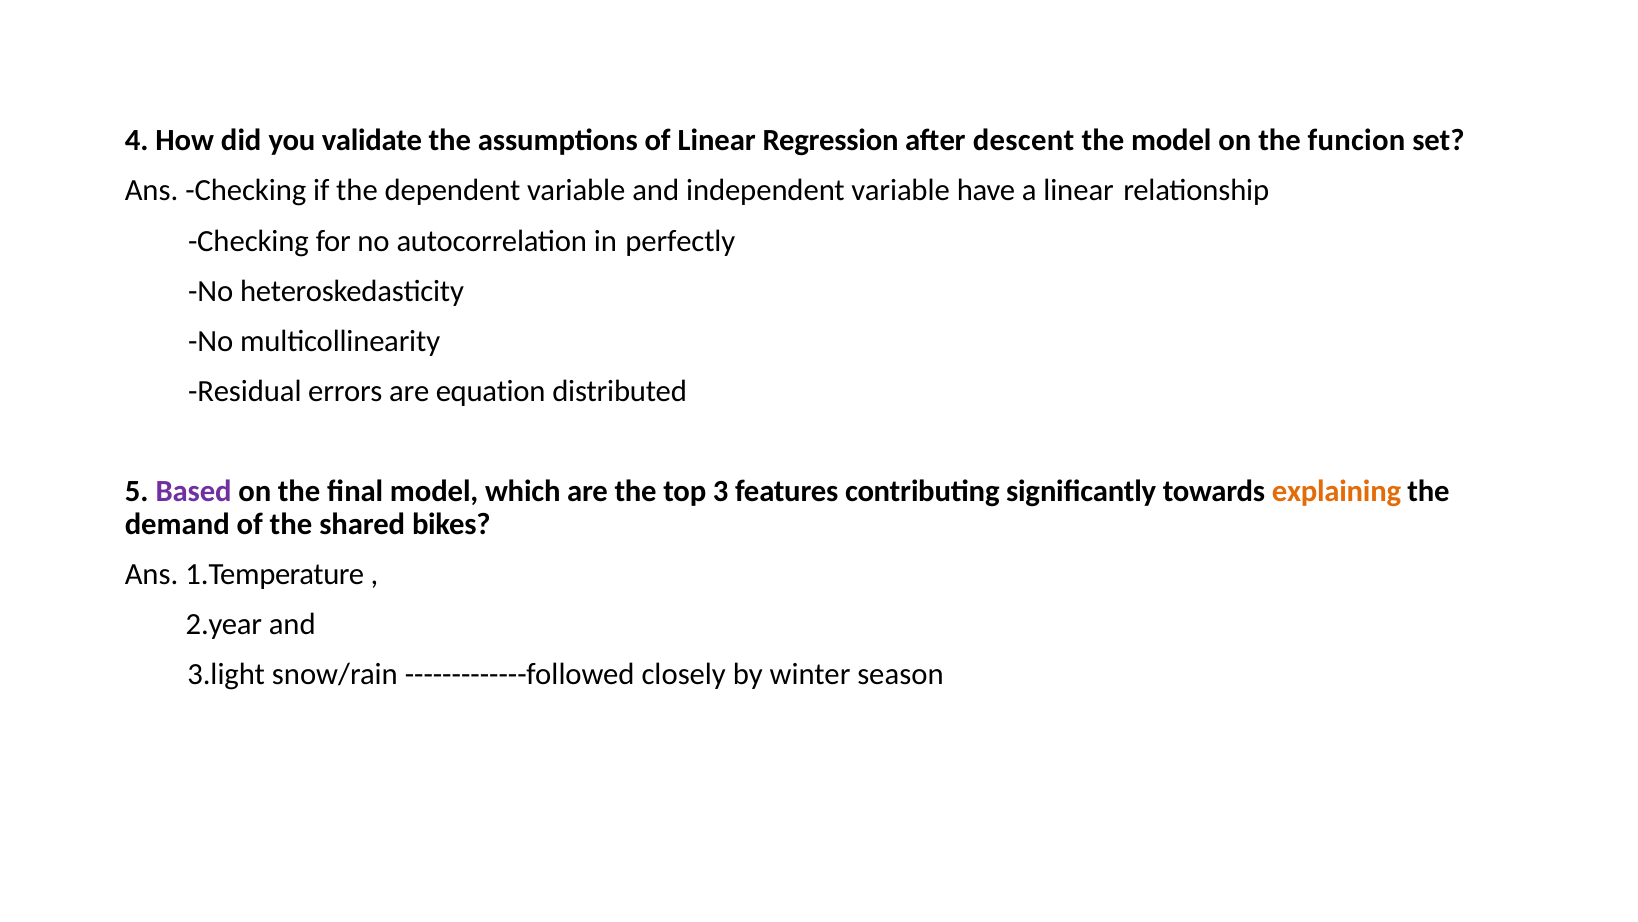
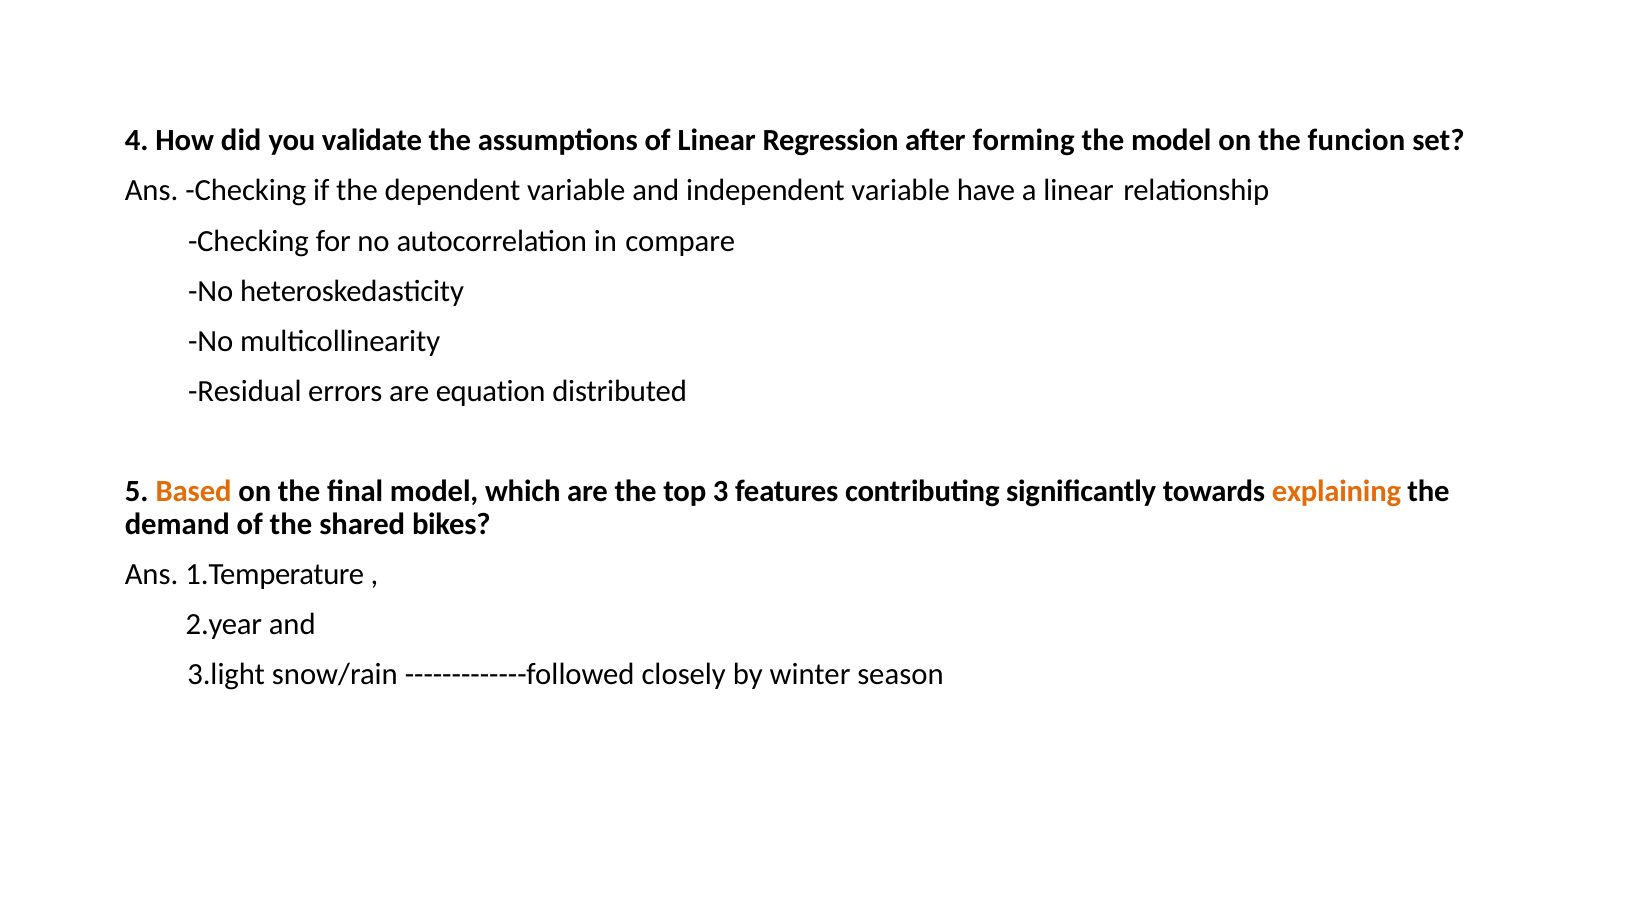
descent: descent -> forming
perfectly: perfectly -> compare
Based colour: purple -> orange
